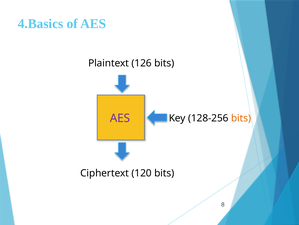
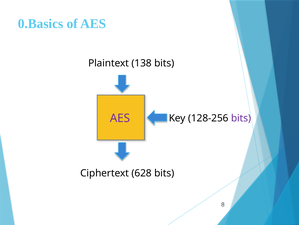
4.Basics: 4.Basics -> 0.Basics
126: 126 -> 138
bits at (241, 118) colour: orange -> purple
120: 120 -> 628
